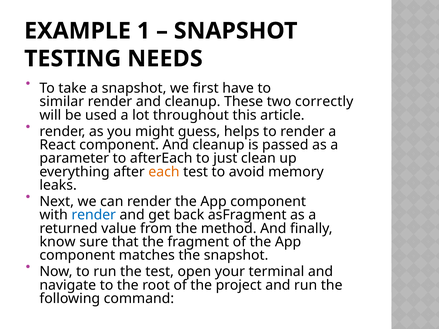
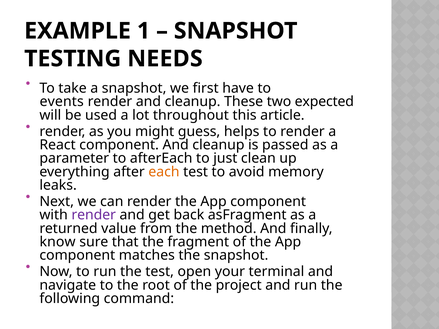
similar: similar -> events
correctly: correctly -> expected
render at (94, 215) colour: blue -> purple
